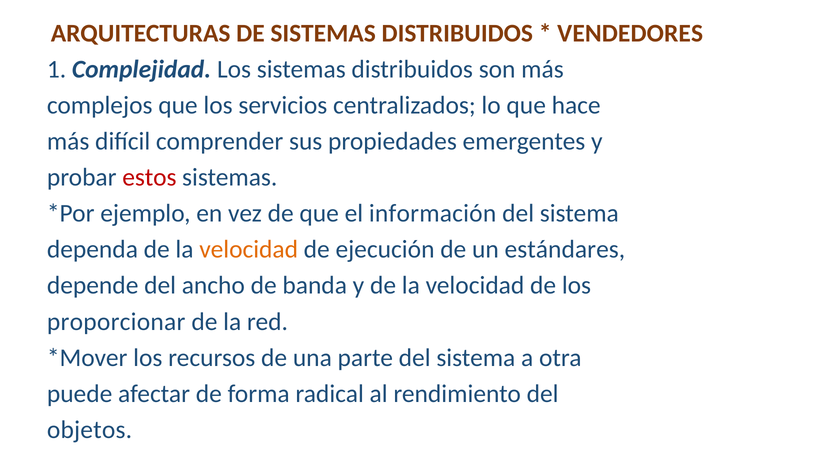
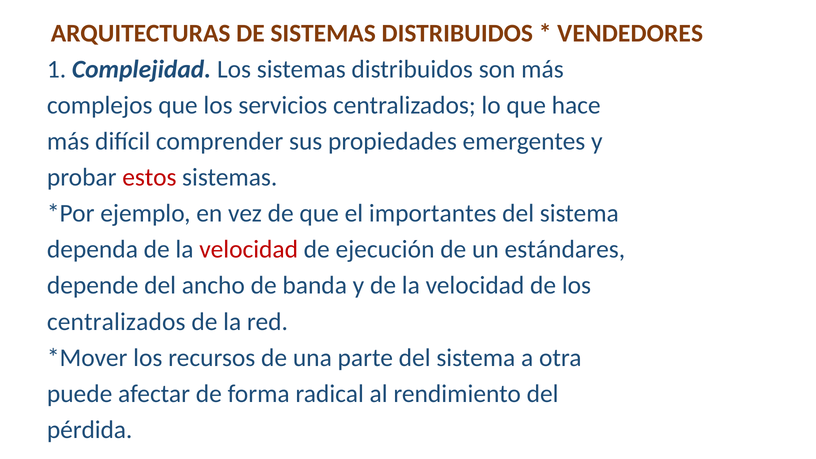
información: información -> importantes
velocidad at (249, 250) colour: orange -> red
proporcionar at (116, 322): proporcionar -> centralizados
objetos: objetos -> pérdida
